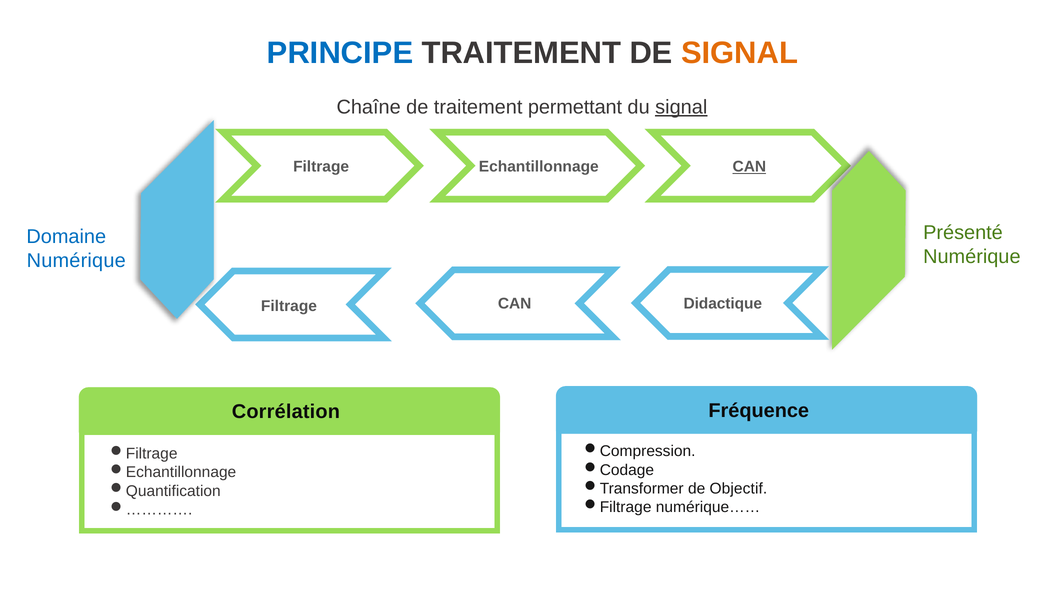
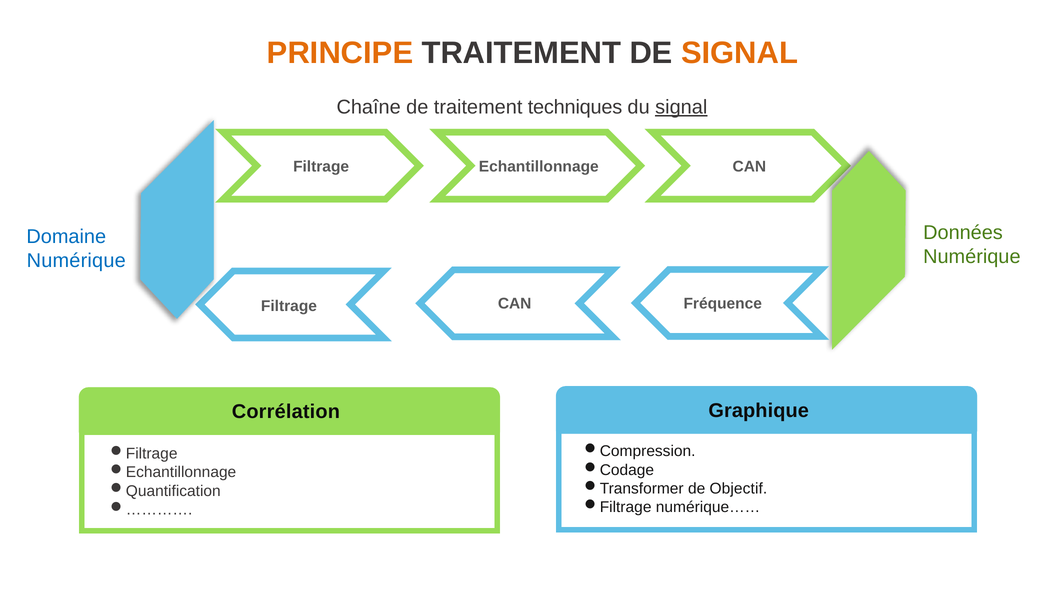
PRINCIPE colour: blue -> orange
permettant: permettant -> techniques
CAN at (749, 167) underline: present -> none
Présenté: Présenté -> Données
Didactique: Didactique -> Fréquence
Fréquence: Fréquence -> Graphique
